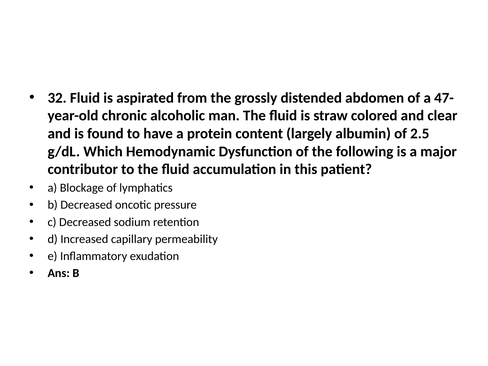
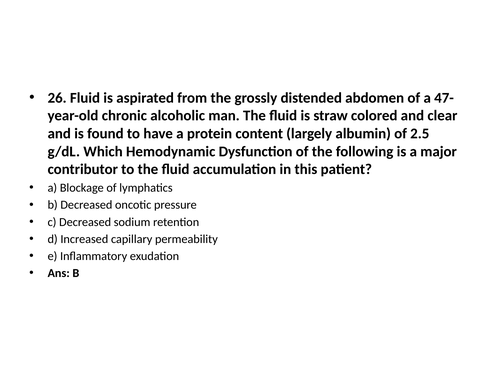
32: 32 -> 26
